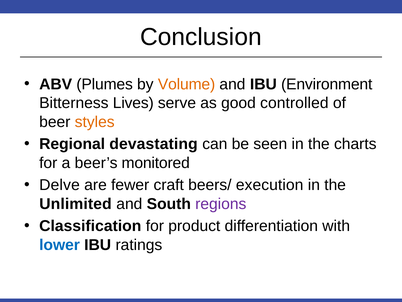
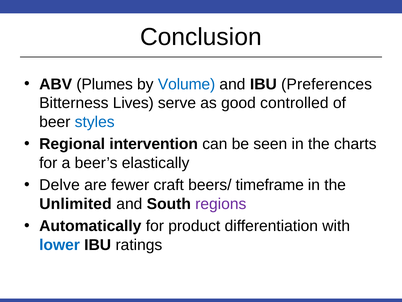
Volume colour: orange -> blue
Environment: Environment -> Preferences
styles colour: orange -> blue
devastating: devastating -> intervention
monitored: monitored -> elastically
execution: execution -> timeframe
Classification: Classification -> Automatically
